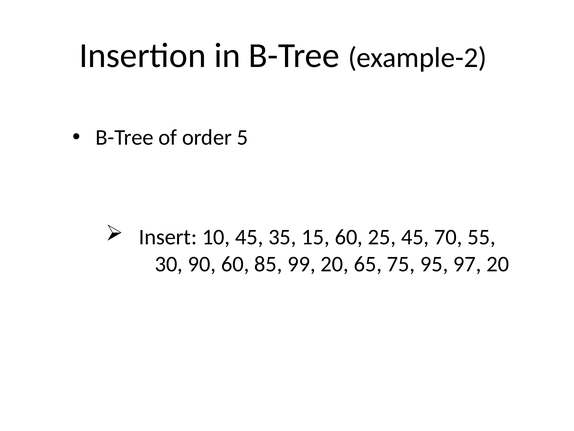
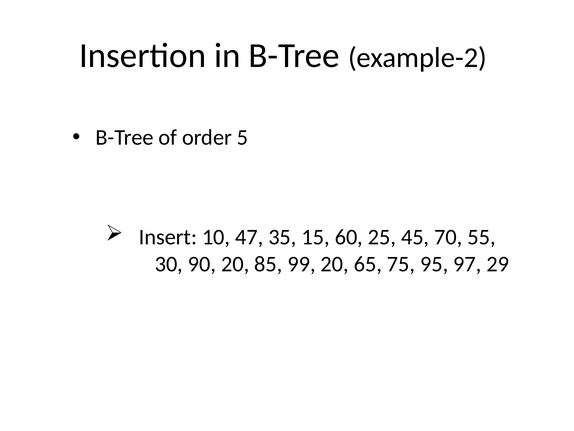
10 45: 45 -> 47
90 60: 60 -> 20
97 20: 20 -> 29
